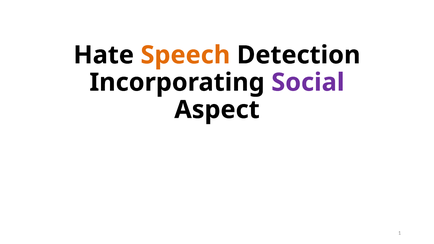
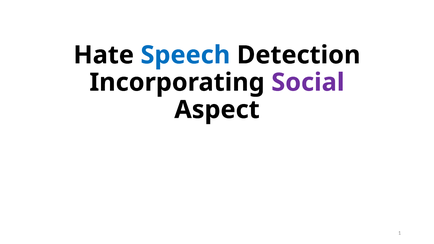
Speech colour: orange -> blue
